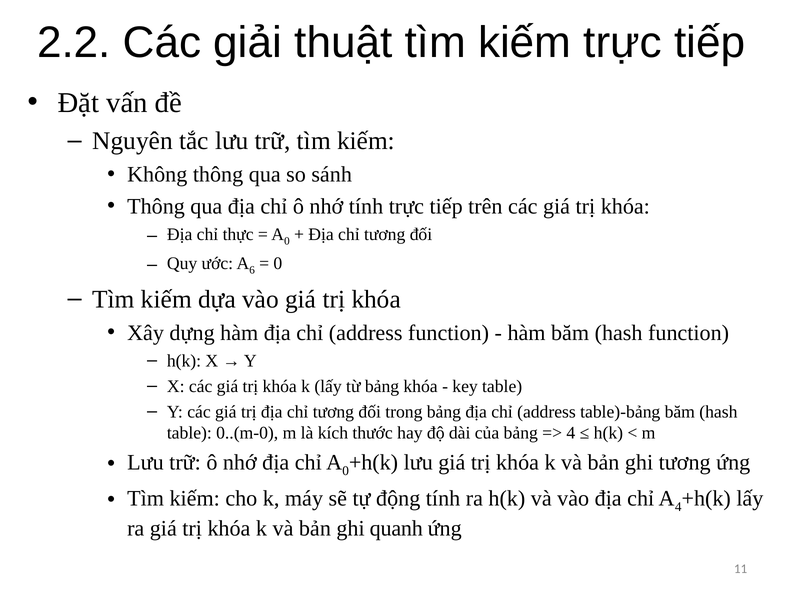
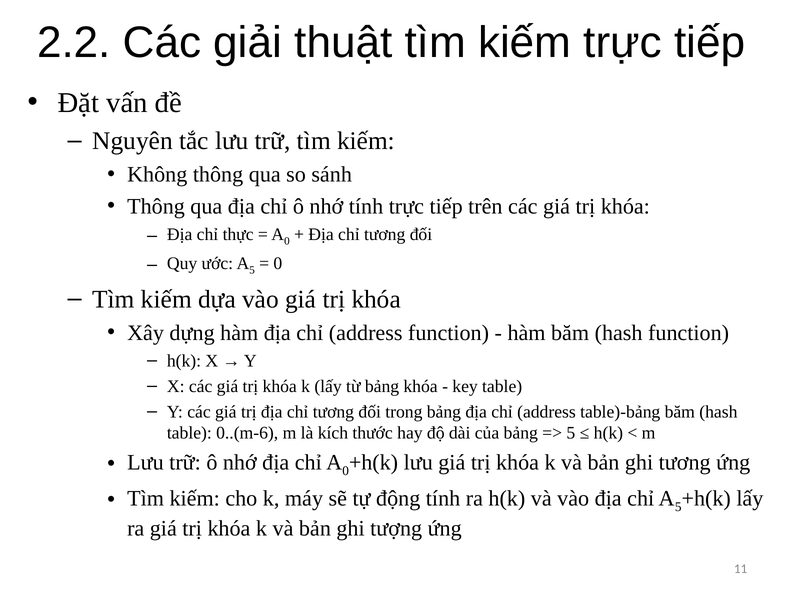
6 at (252, 270): 6 -> 5
0..(m-0: 0..(m-0 -> 0..(m-6
4 at (571, 433): 4 -> 5
4 at (678, 507): 4 -> 5
quanh: quanh -> tượng
